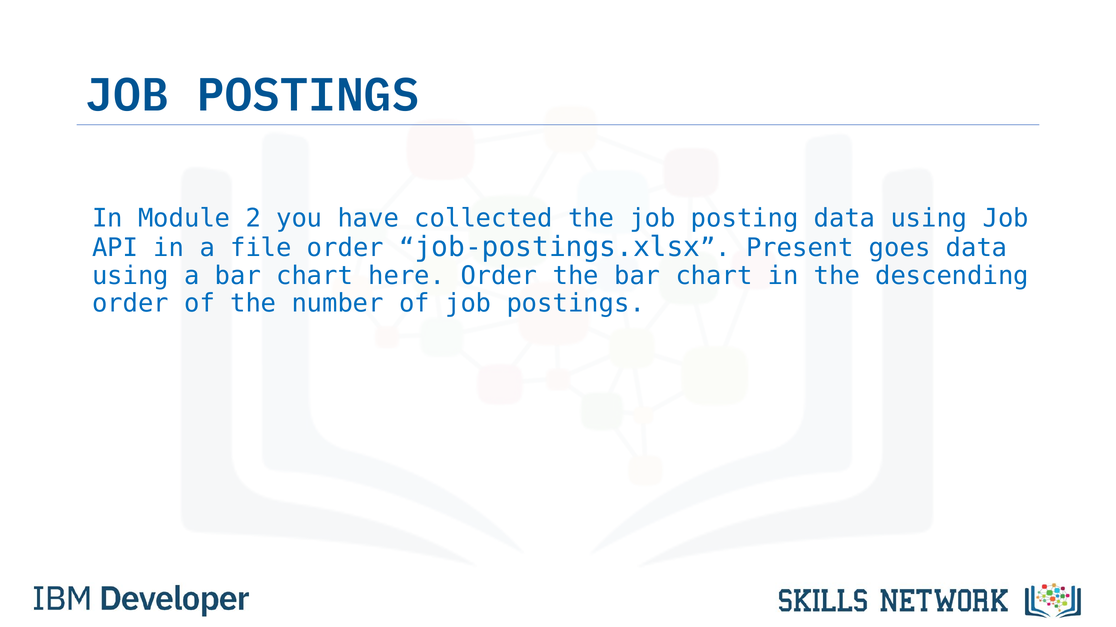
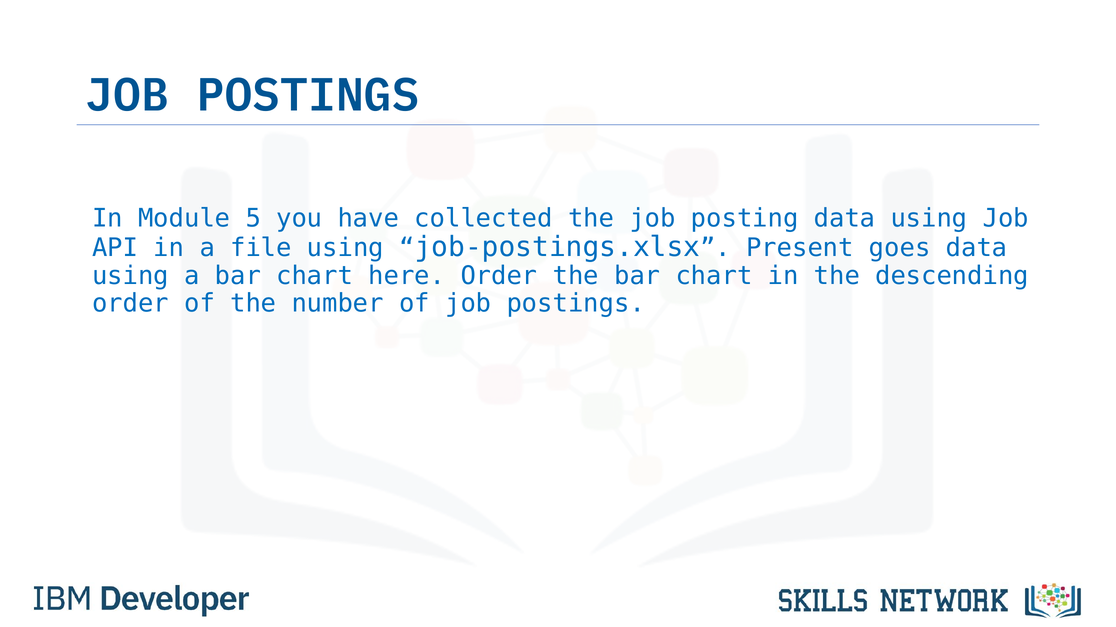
2: 2 -> 5
file order: order -> using
